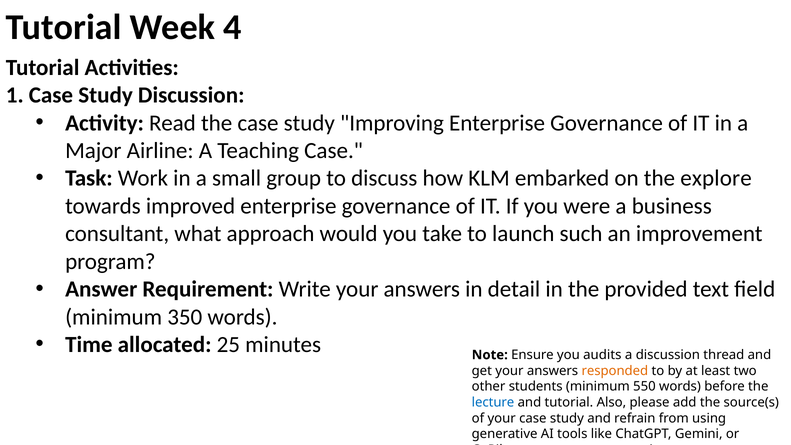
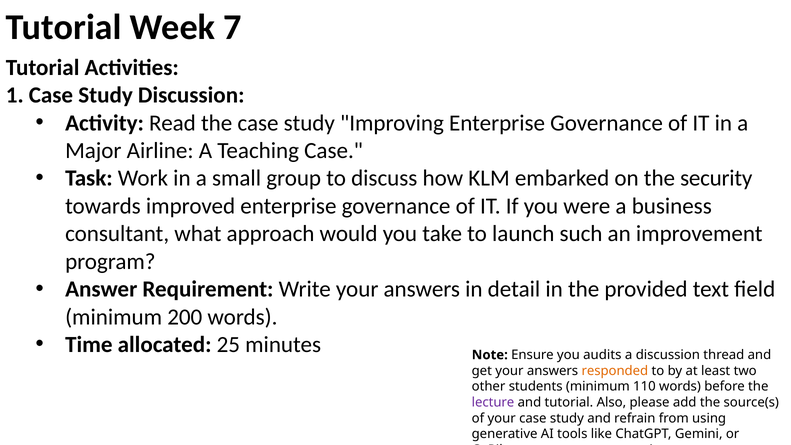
4: 4 -> 7
explore: explore -> security
350: 350 -> 200
550: 550 -> 110
lecture colour: blue -> purple
